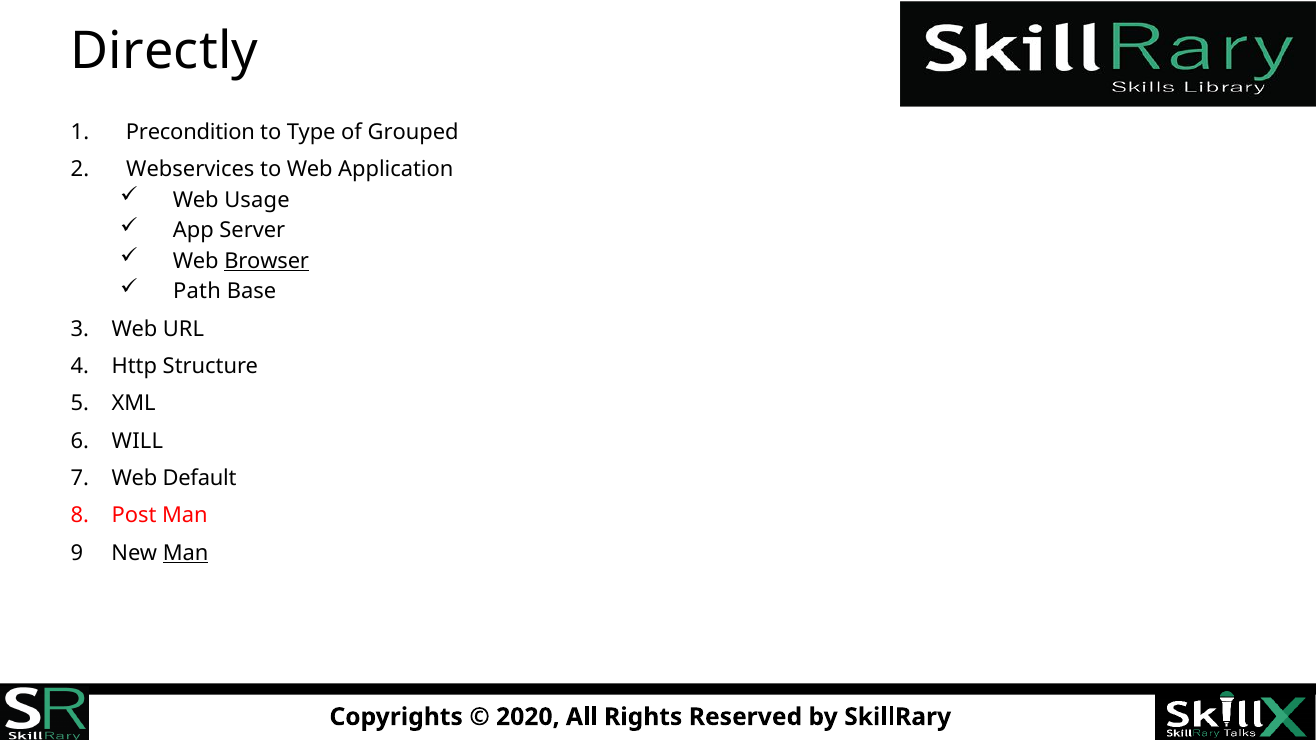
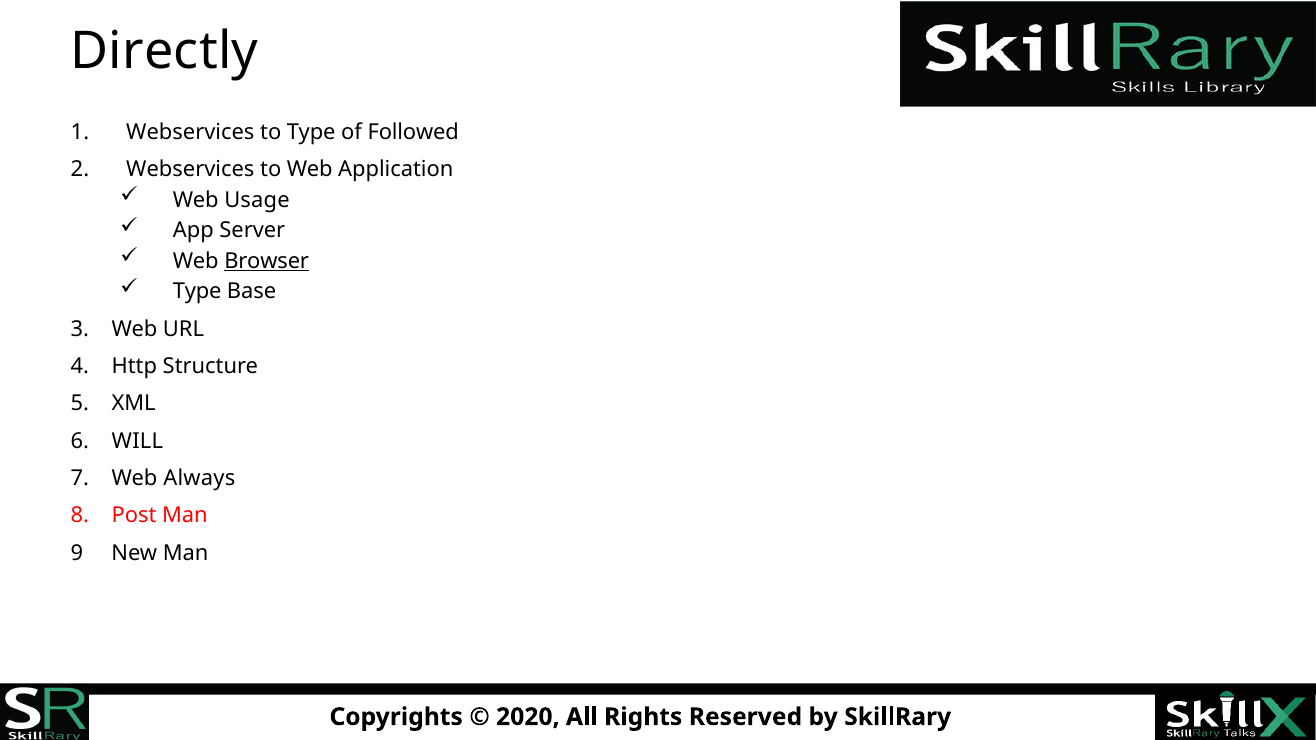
Precondition at (190, 132): Precondition -> Webservices
Grouped: Grouped -> Followed
Path at (197, 292): Path -> Type
Default: Default -> Always
Man at (186, 553) underline: present -> none
